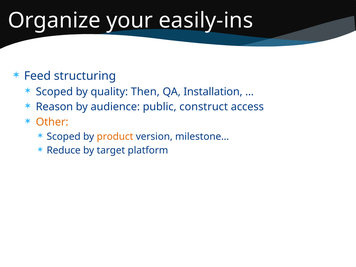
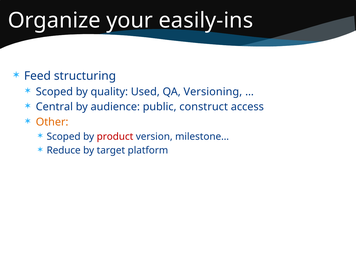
Then: Then -> Used
Installation: Installation -> Versioning
Reason: Reason -> Central
product colour: orange -> red
